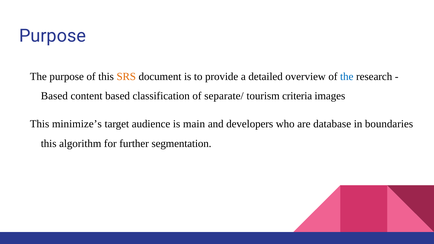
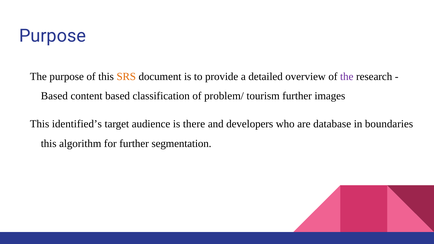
the at (347, 76) colour: blue -> purple
separate/: separate/ -> problem/
tourism criteria: criteria -> further
minimize’s: minimize’s -> identified’s
main: main -> there
